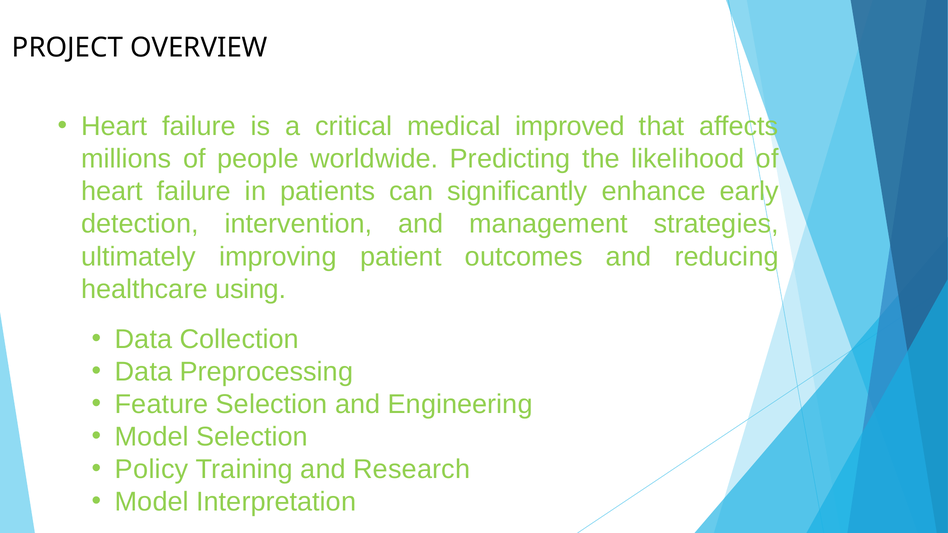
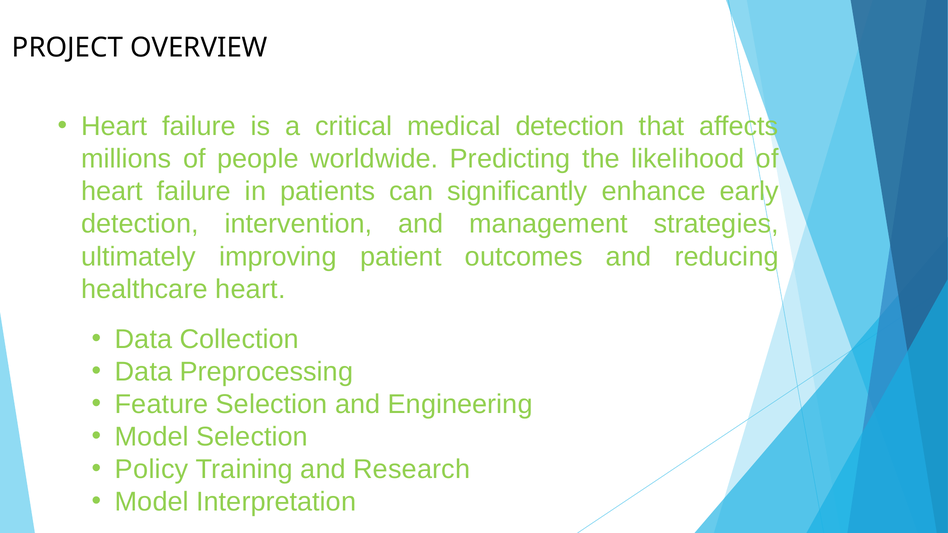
medical improved: improved -> detection
healthcare using: using -> heart
